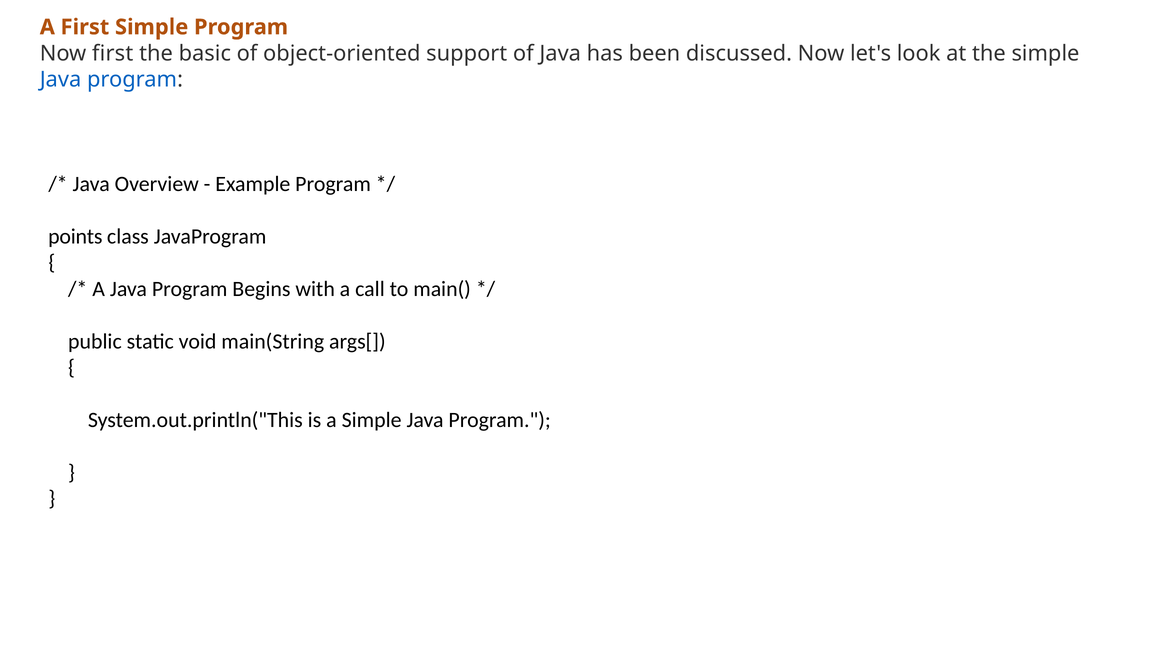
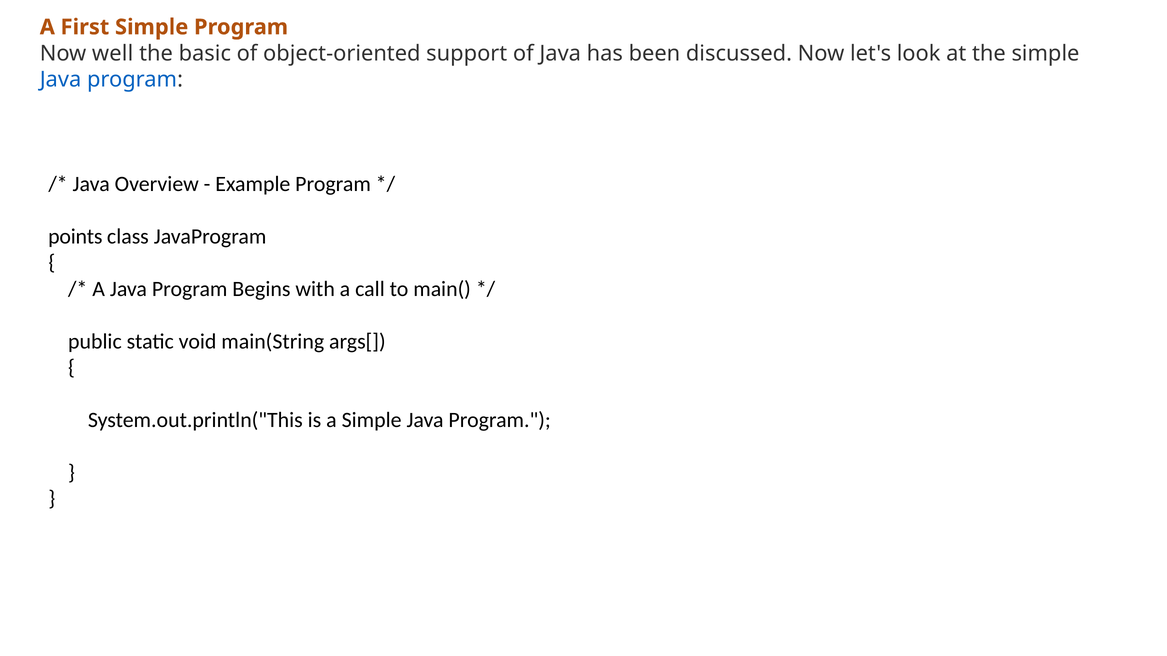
Now first: first -> well
